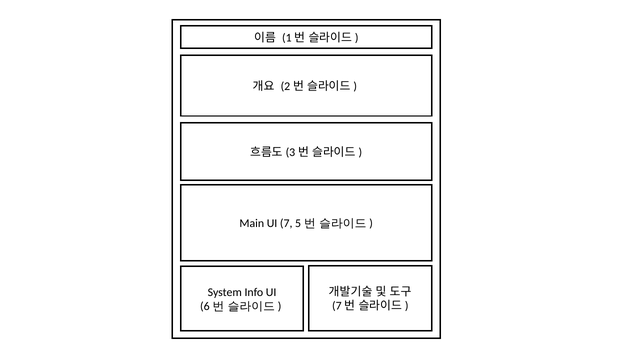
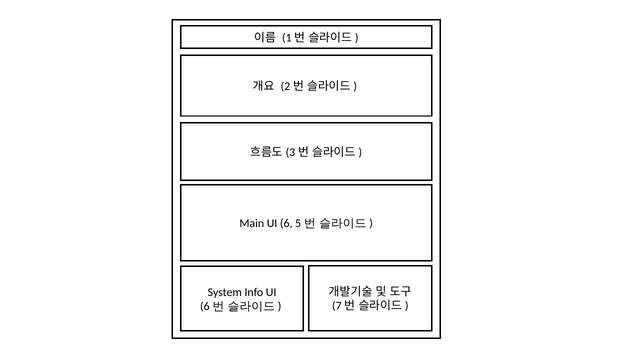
7: 7 -> 6
